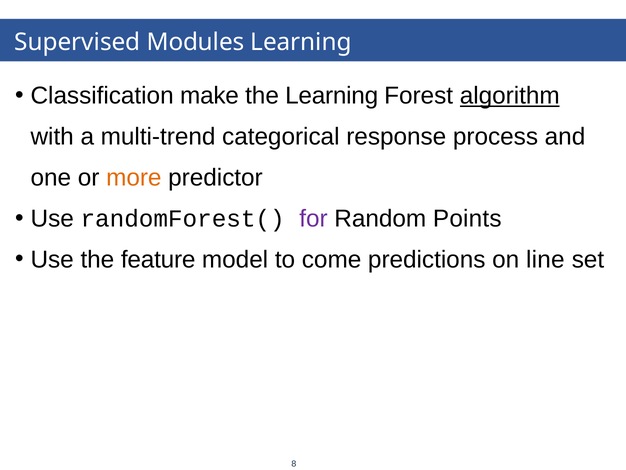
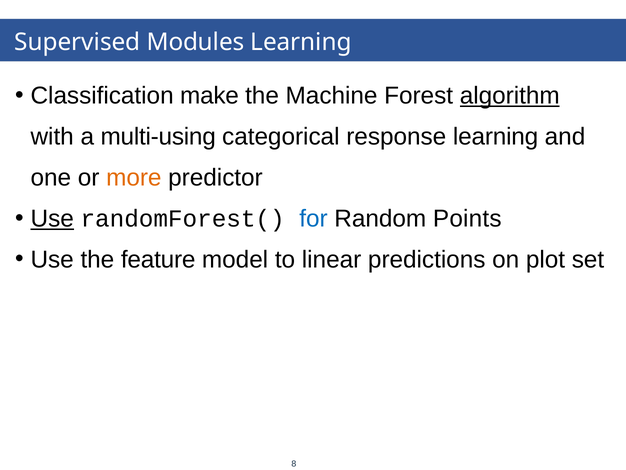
the Learning: Learning -> Machine
multi-trend: multi-trend -> multi-using
response process: process -> learning
Use at (52, 219) underline: none -> present
for colour: purple -> blue
come: come -> linear
line: line -> plot
